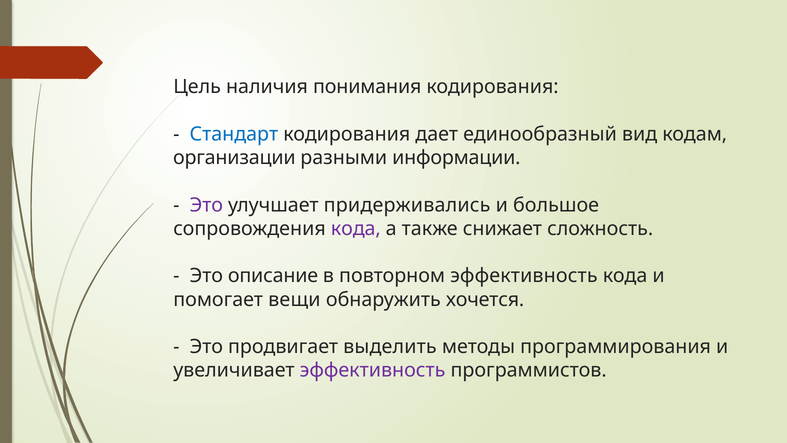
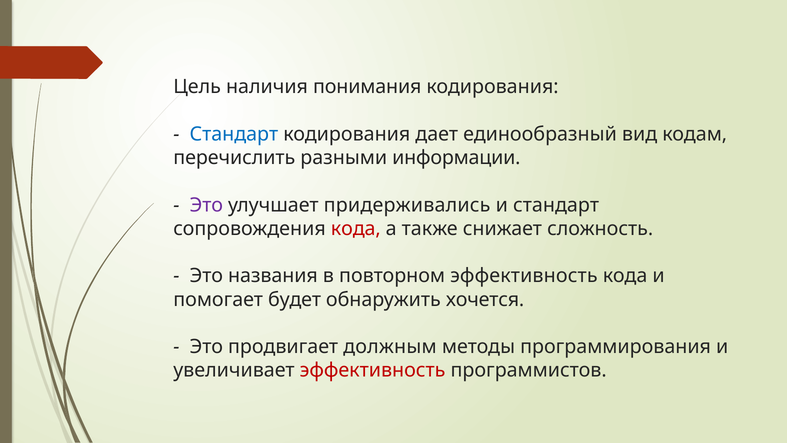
организации: организации -> перечислить
и большое: большое -> стандарт
кода at (356, 228) colour: purple -> red
описание: описание -> названия
вещи: вещи -> будет
выделить: выделить -> должным
эффективность at (373, 370) colour: purple -> red
